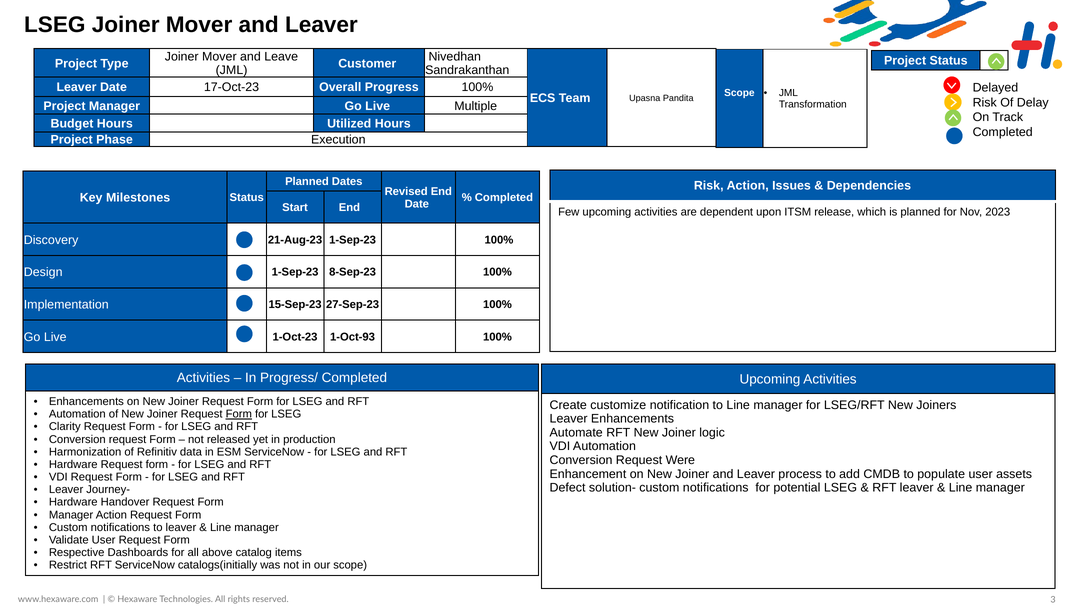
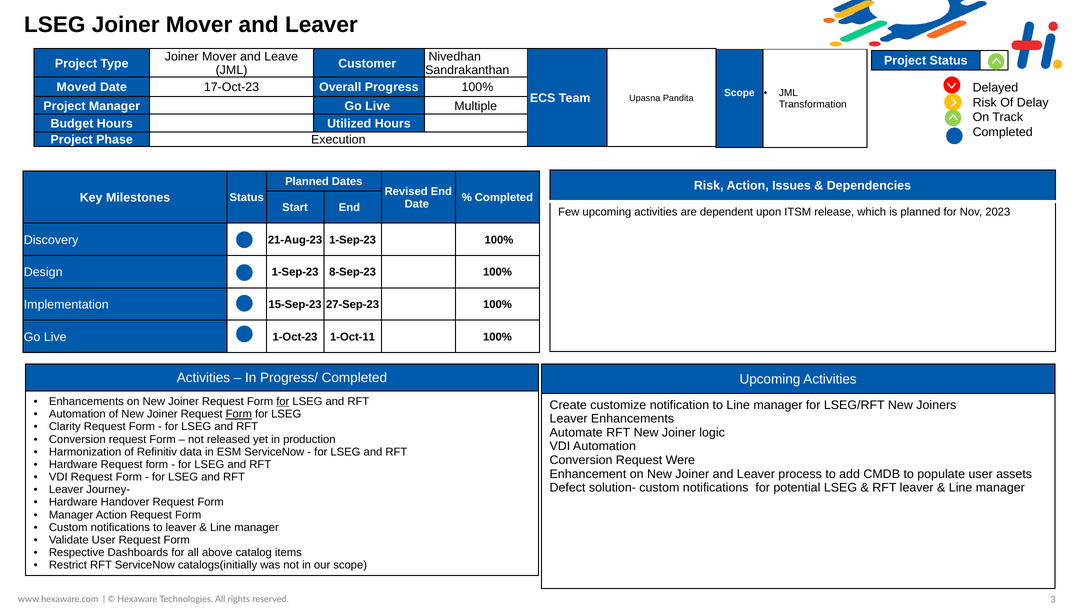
Leaver at (76, 87): Leaver -> Moved
1-Oct-93: 1-Oct-93 -> 1-Oct-11
for at (283, 402) underline: none -> present
